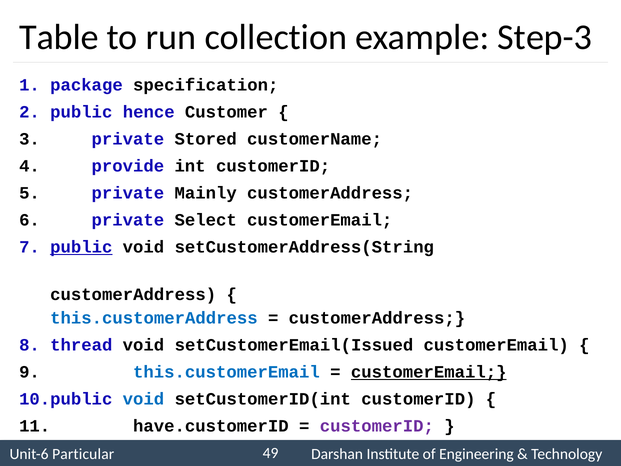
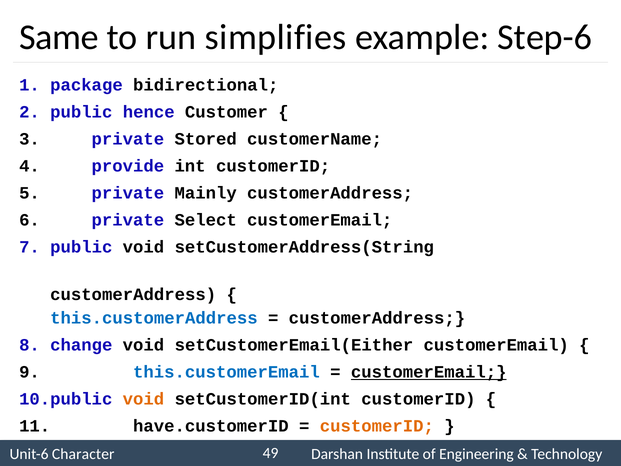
Table: Table -> Same
collection: collection -> simplifies
Step-3: Step-3 -> Step-6
specification: specification -> bidirectional
public at (81, 247) underline: present -> none
thread: thread -> change
setCustomerEmail(Issued: setCustomerEmail(Issued -> setCustomerEmail(Either
void at (143, 399) colour: blue -> orange
customerID at (377, 426) colour: purple -> orange
Particular: Particular -> Character
